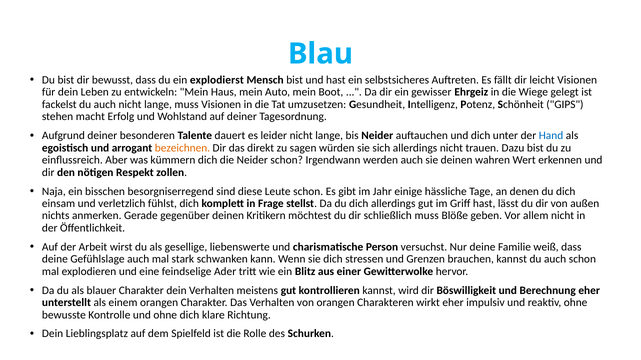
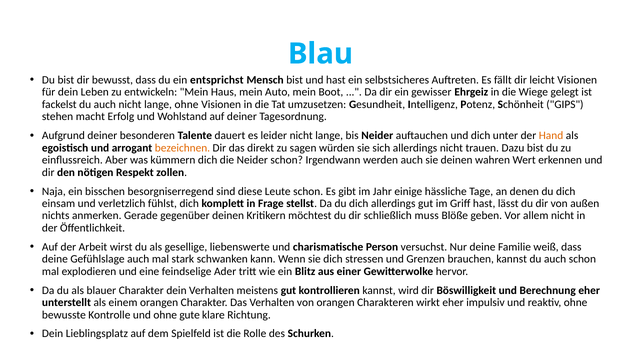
explodierst: explodierst -> entsprichst
lange muss: muss -> ohne
Hand colour: blue -> orange
ohne dich: dich -> gute
